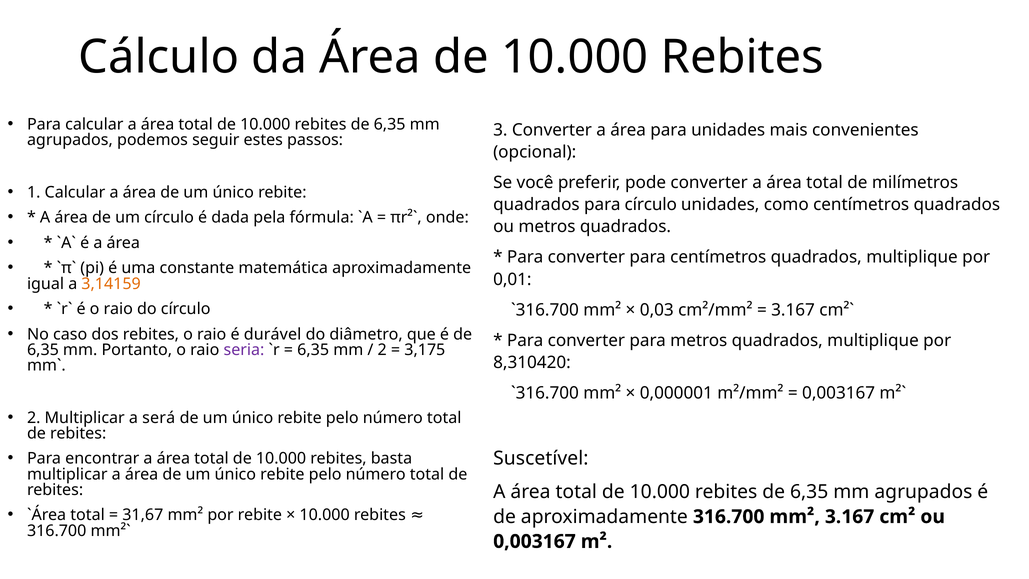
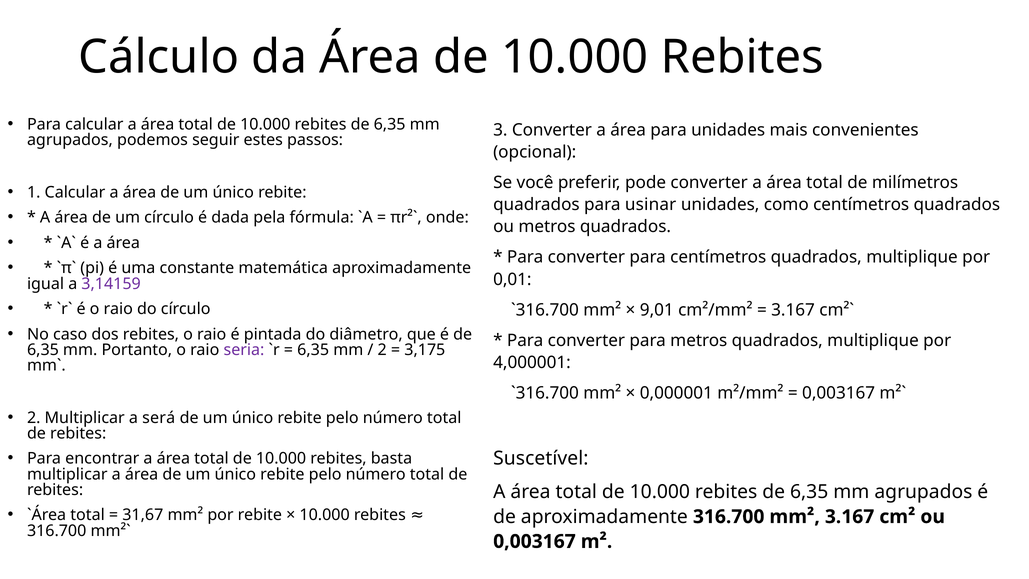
para círculo: círculo -> usinar
3,14159 colour: orange -> purple
0,03: 0,03 -> 9,01
durável: durável -> pintada
8,310420: 8,310420 -> 4,000001
